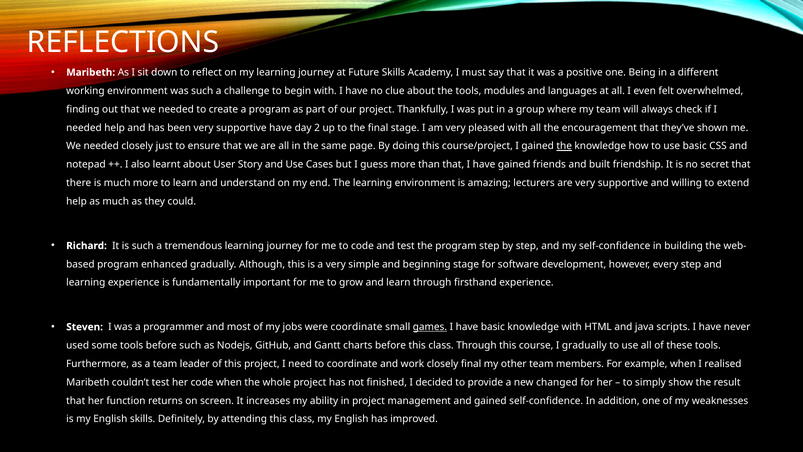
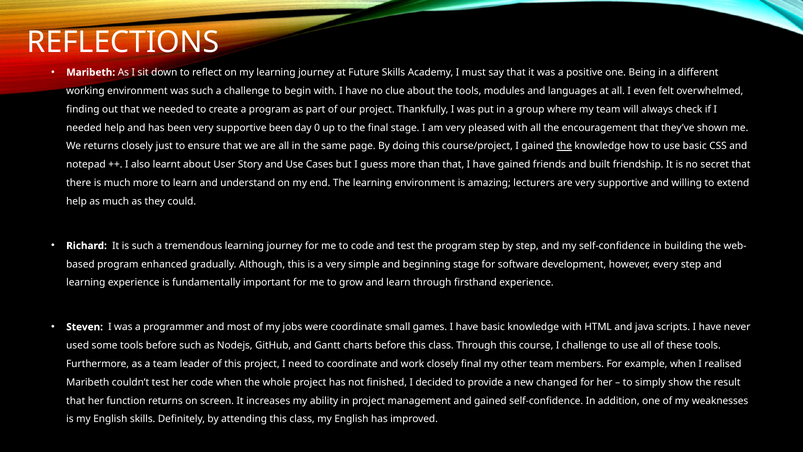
supportive have: have -> been
2: 2 -> 0
needed at (101, 146): needed -> returns
games underline: present -> none
I gradually: gradually -> challenge
